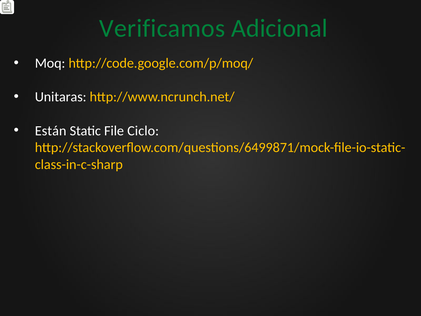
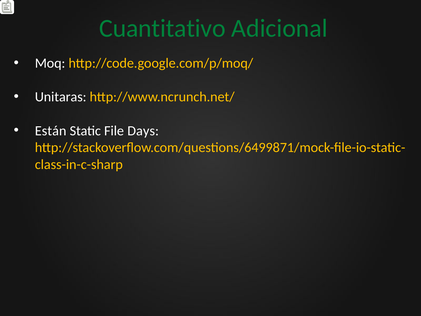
Verificamos: Verificamos -> Cuantitativo
Ciclo: Ciclo -> Days
